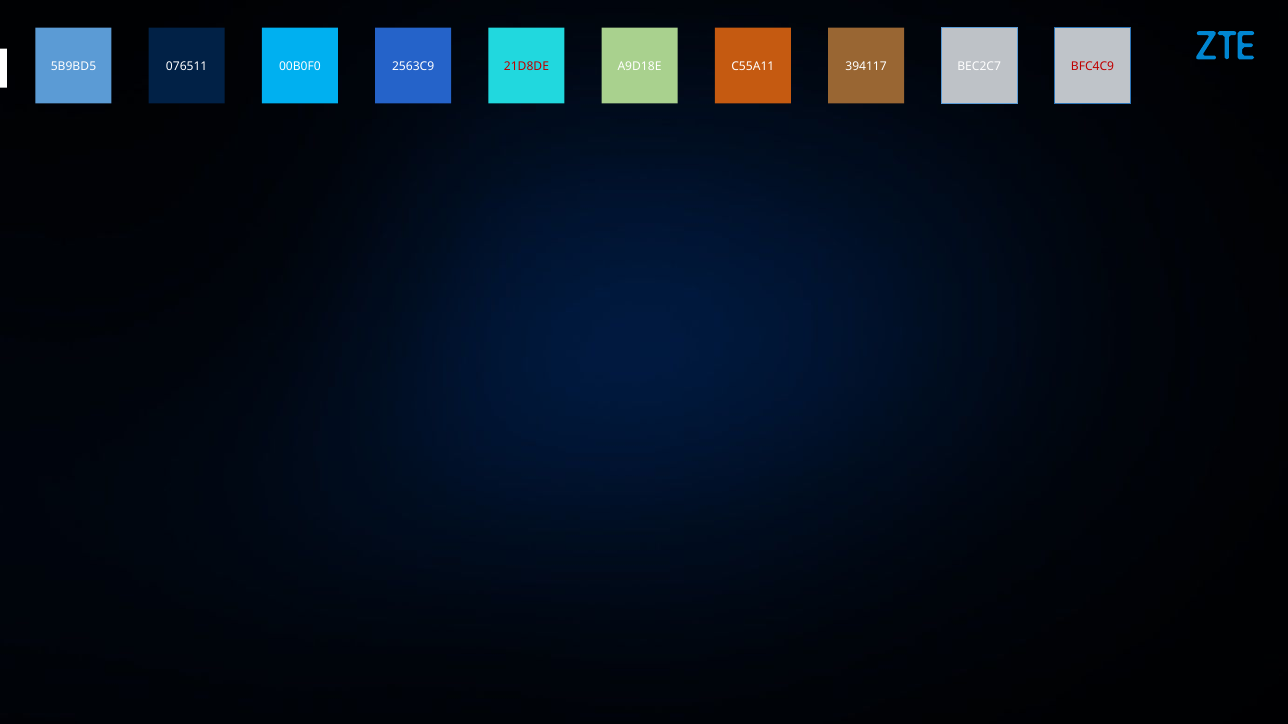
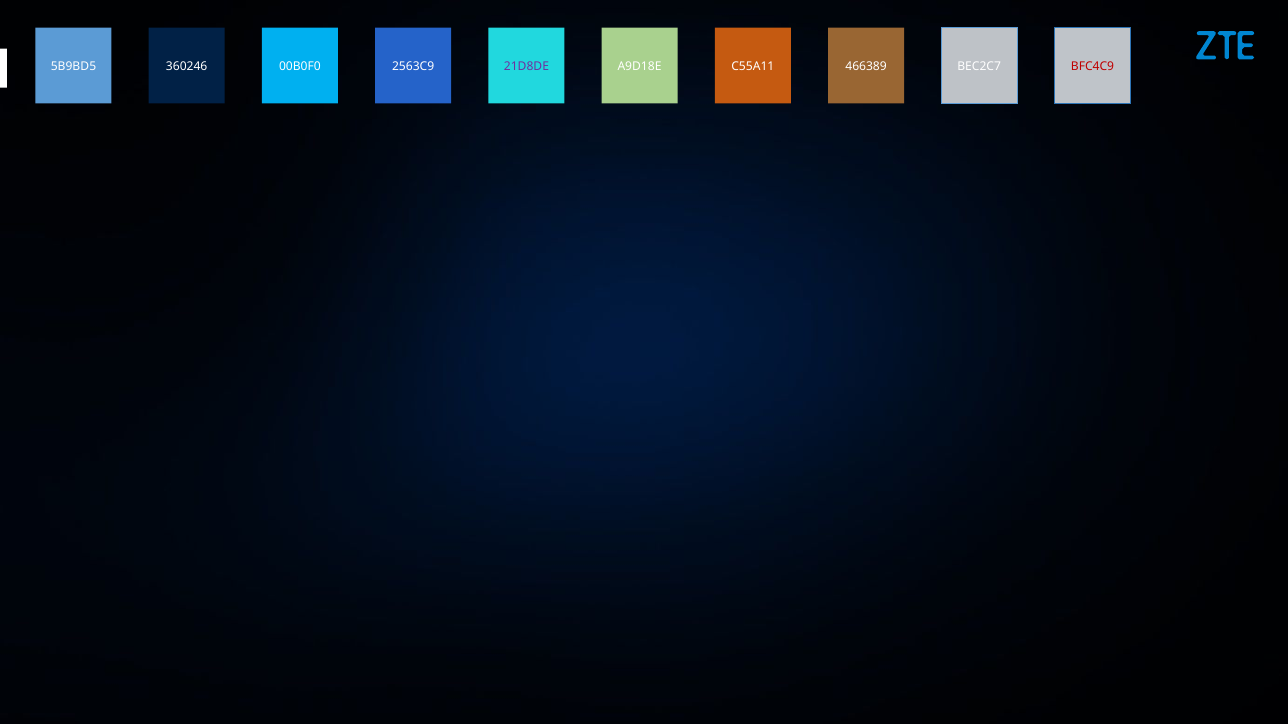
076511: 076511 -> 360246
21D8DE colour: red -> purple
394117: 394117 -> 466389
